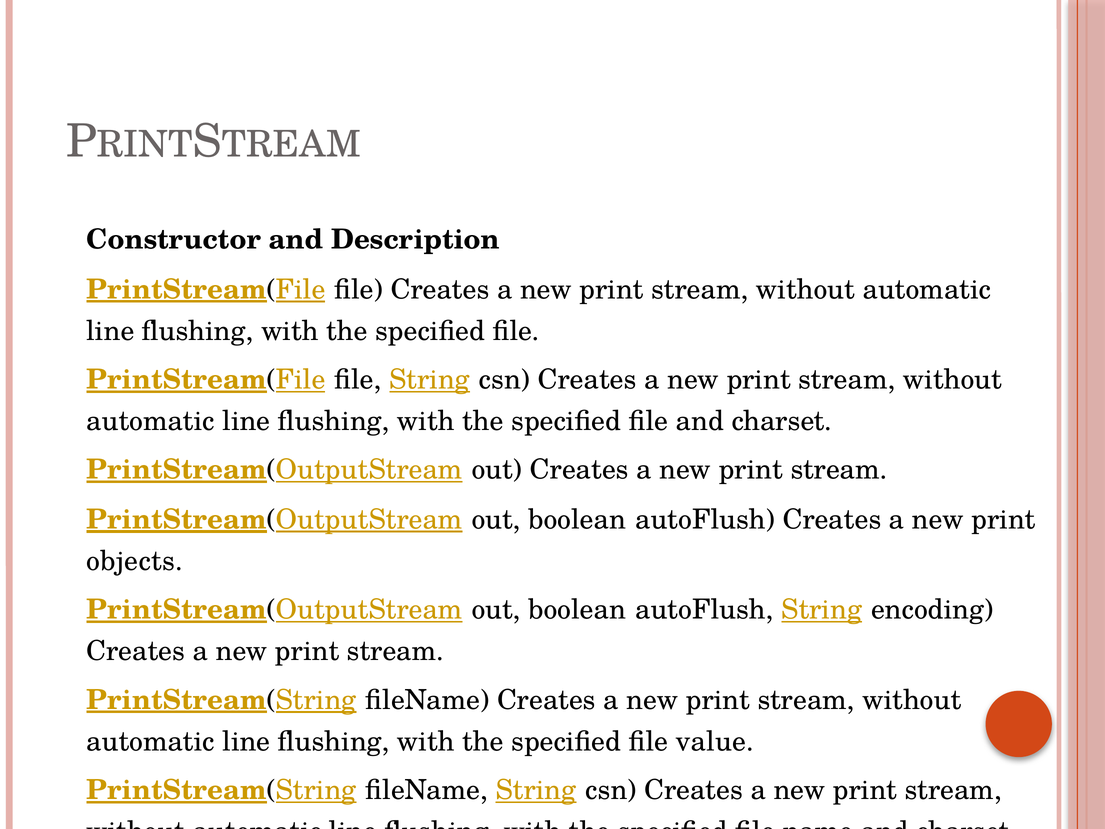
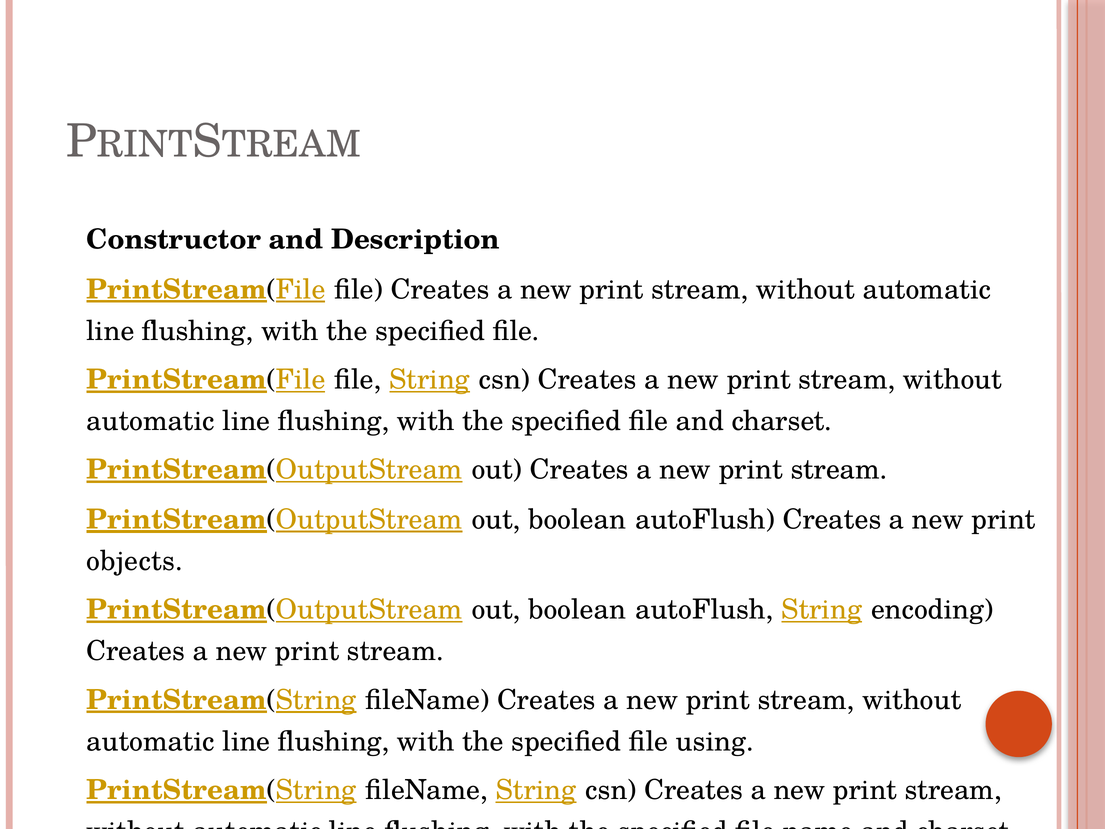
value: value -> using
